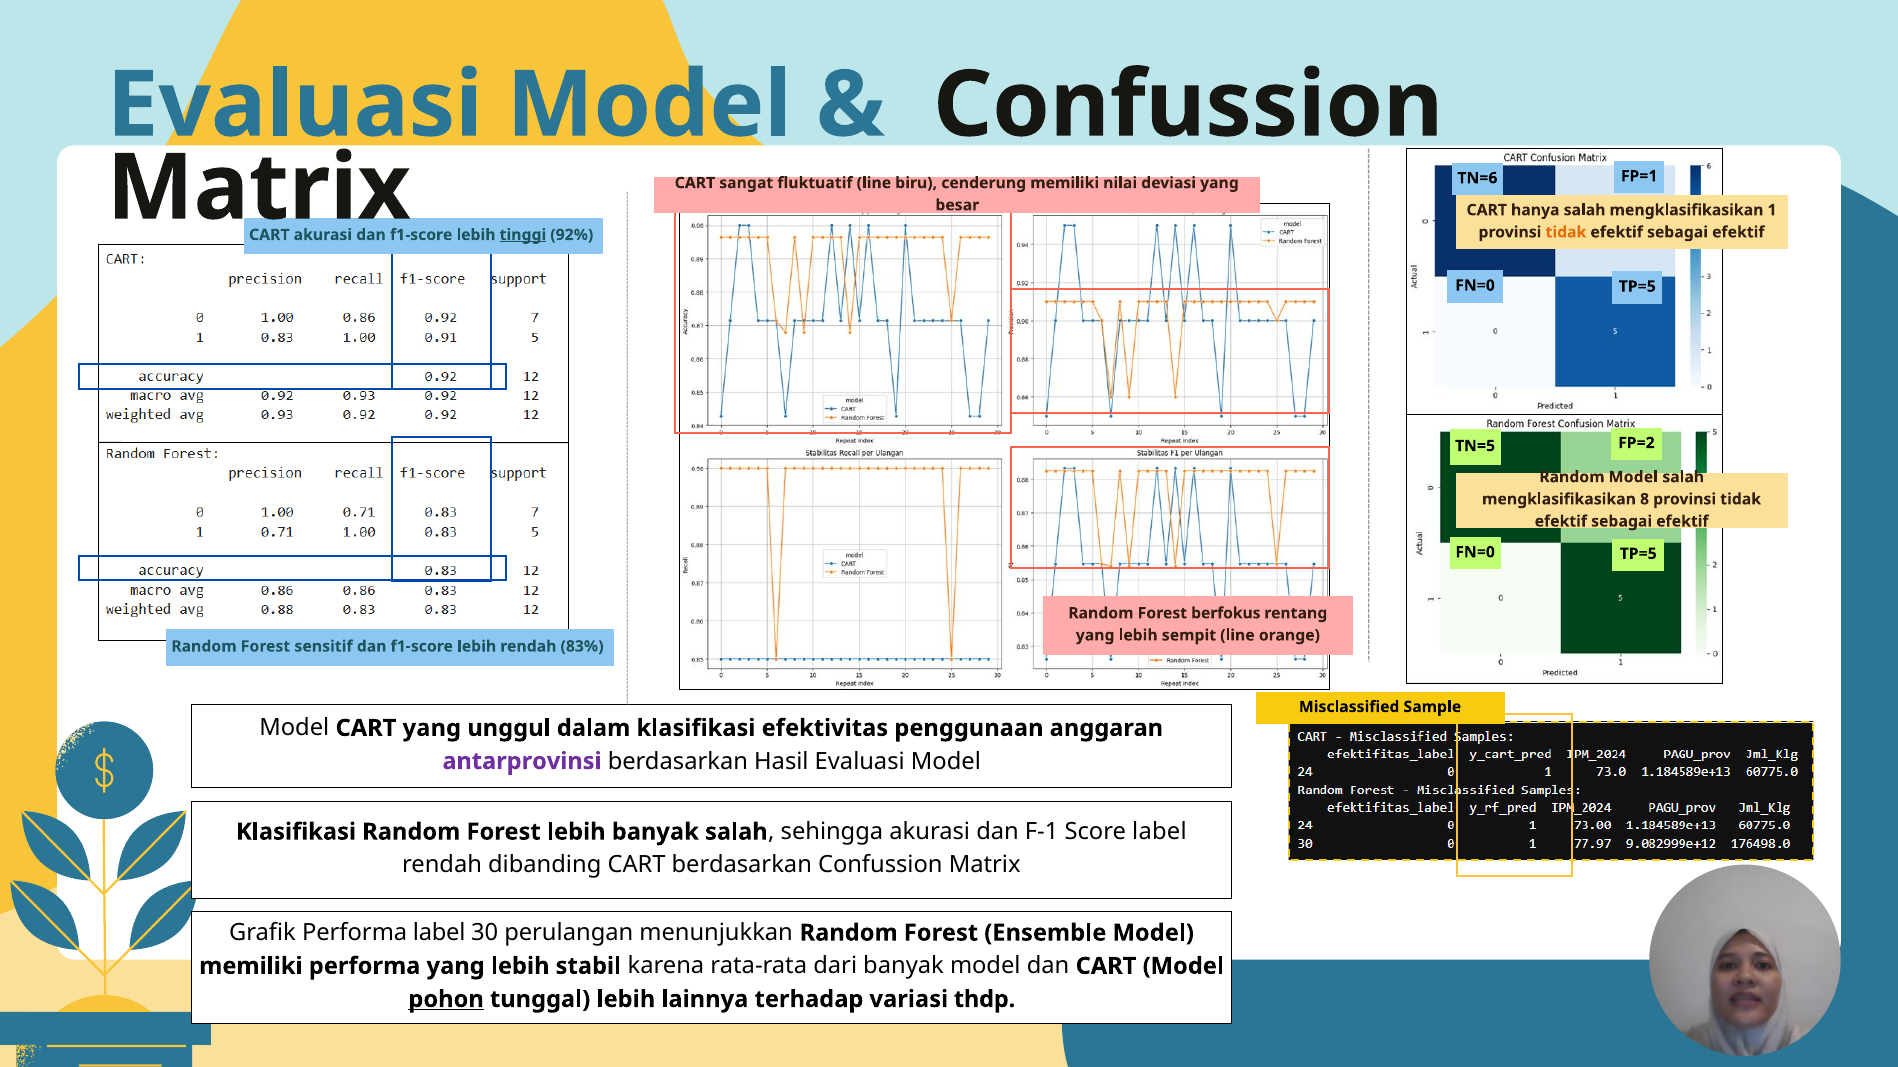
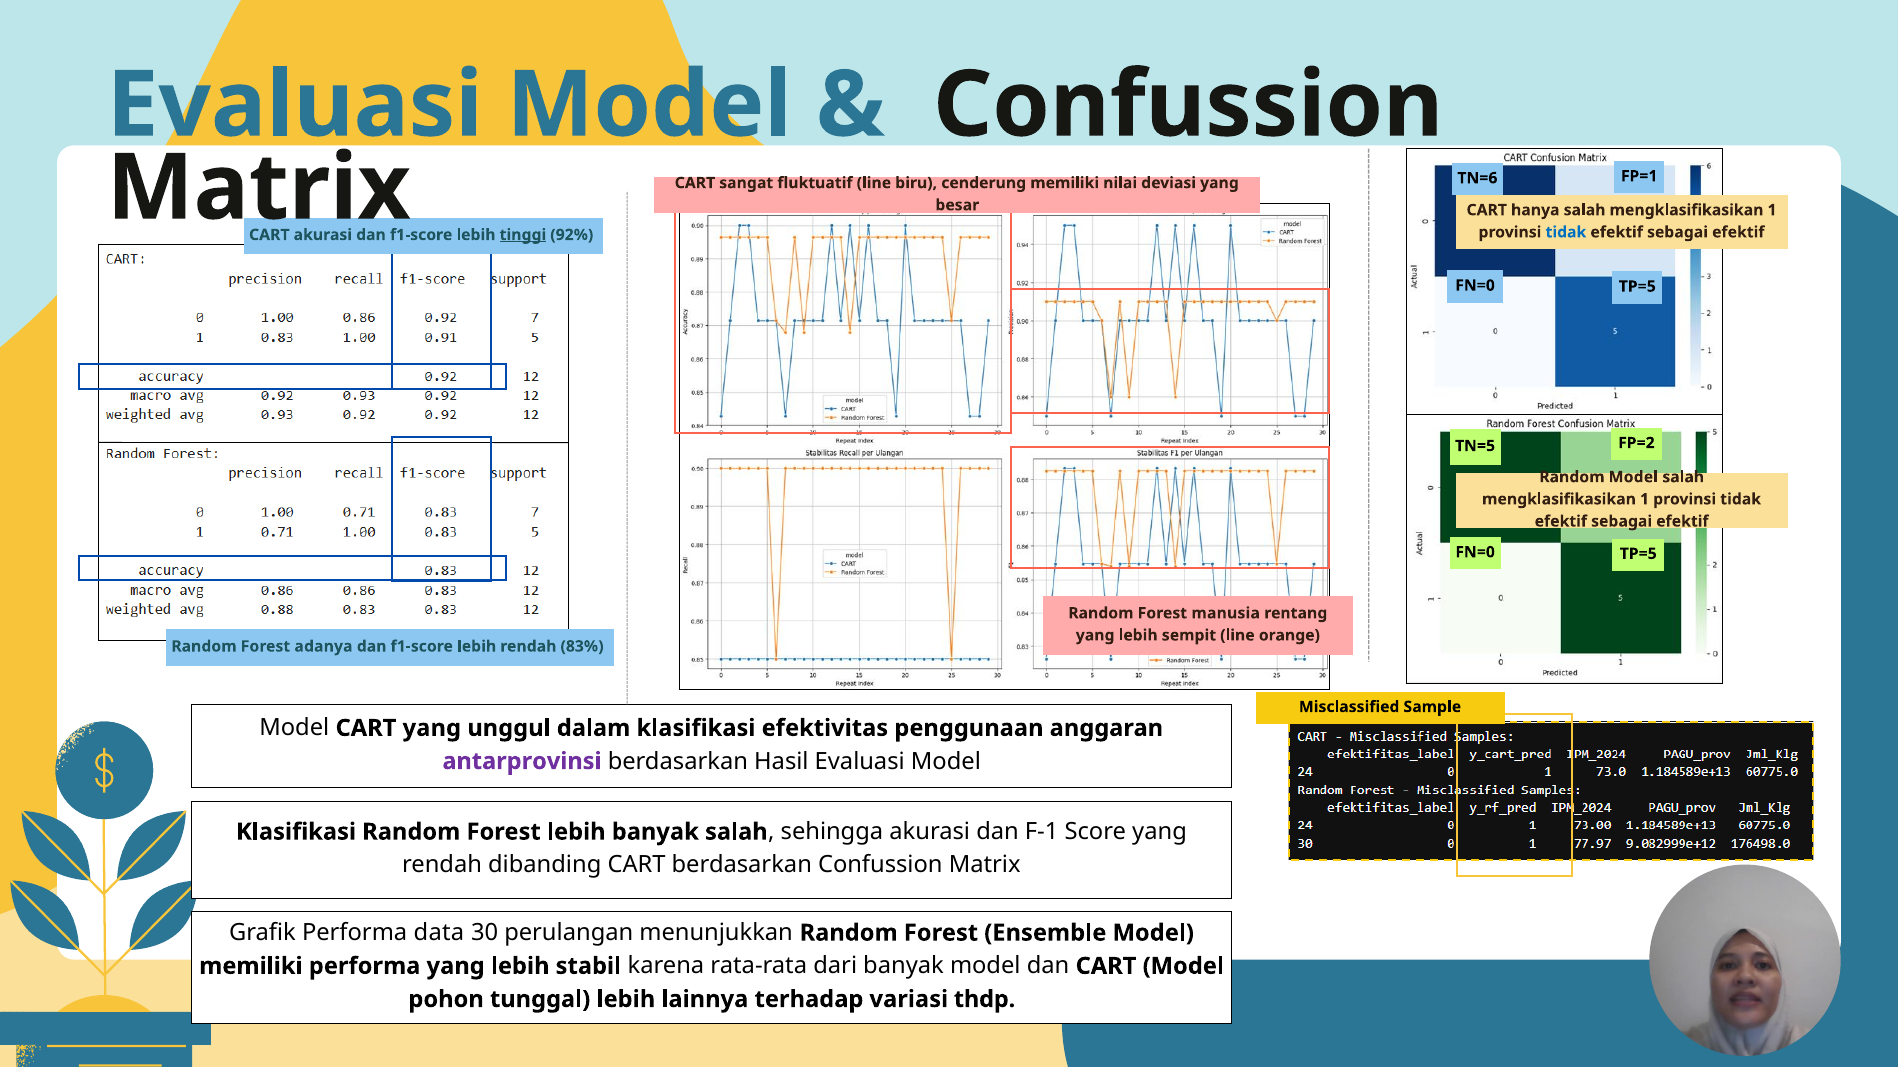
tidak at (1566, 232) colour: orange -> blue
8 at (1645, 499): 8 -> 1
berfokus: berfokus -> manusia
sensitif: sensitif -> adanya
Score label: label -> yang
Performa label: label -> data
pohon underline: present -> none
